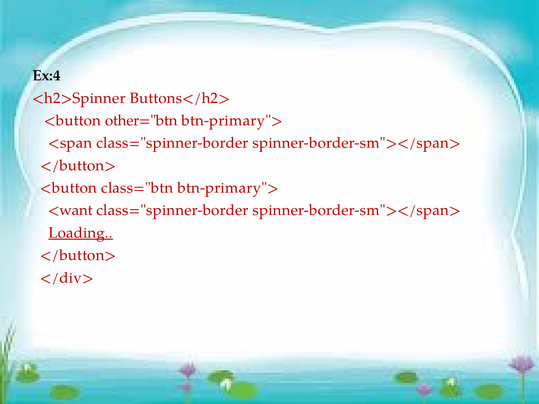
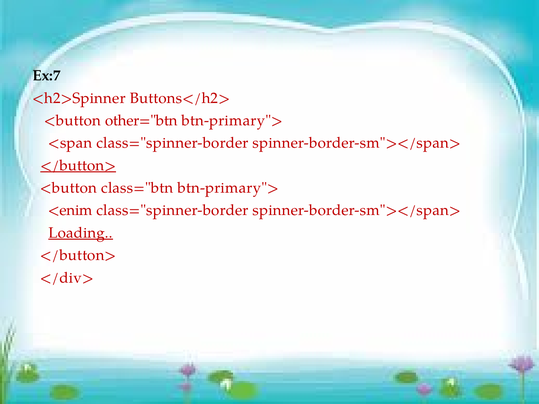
Ex:4: Ex:4 -> Ex:7
</button> at (78, 166) underline: none -> present
<want: <want -> <enim
